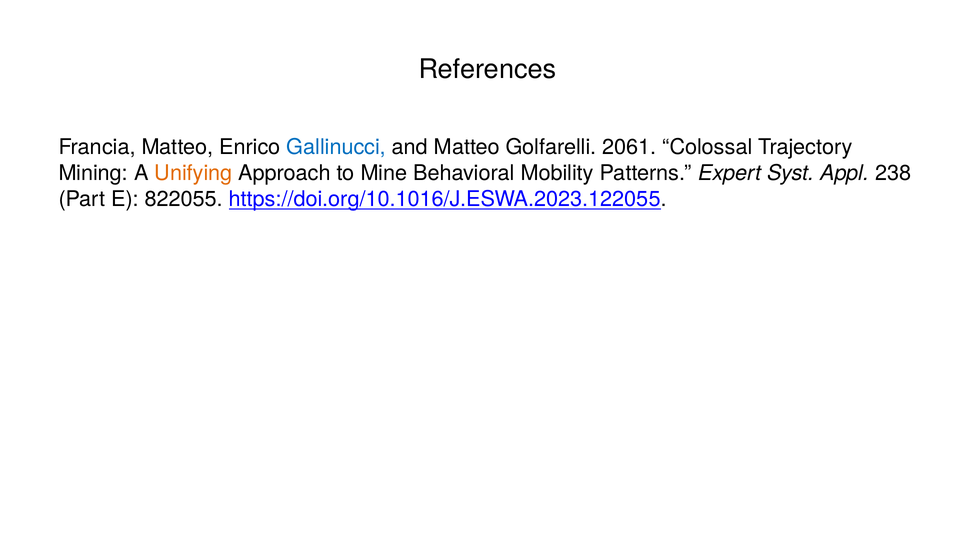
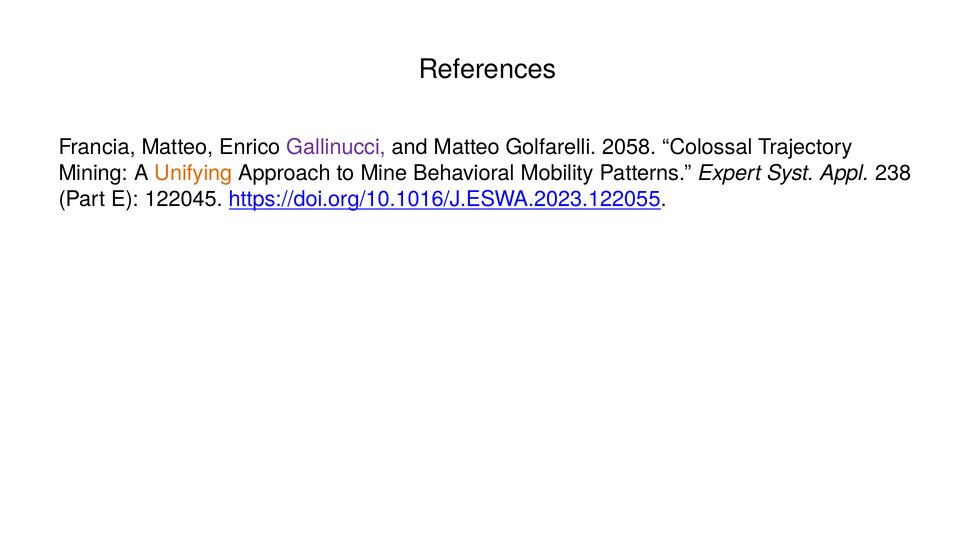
Gallinucci colour: blue -> purple
2061: 2061 -> 2058
822055: 822055 -> 122045
